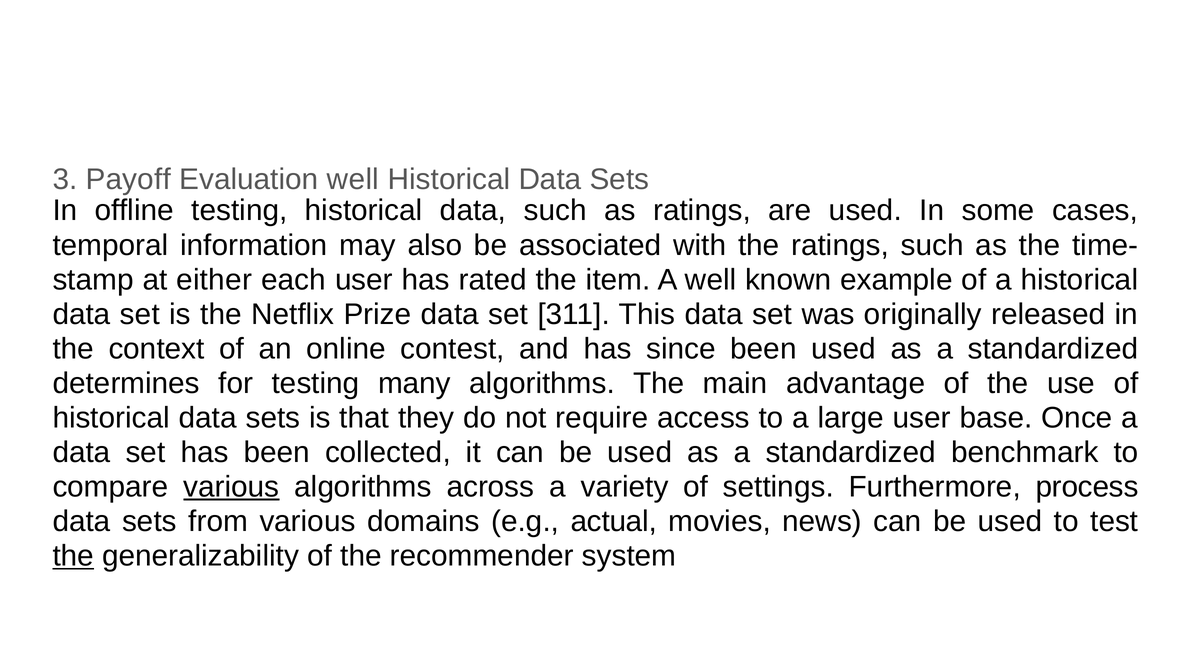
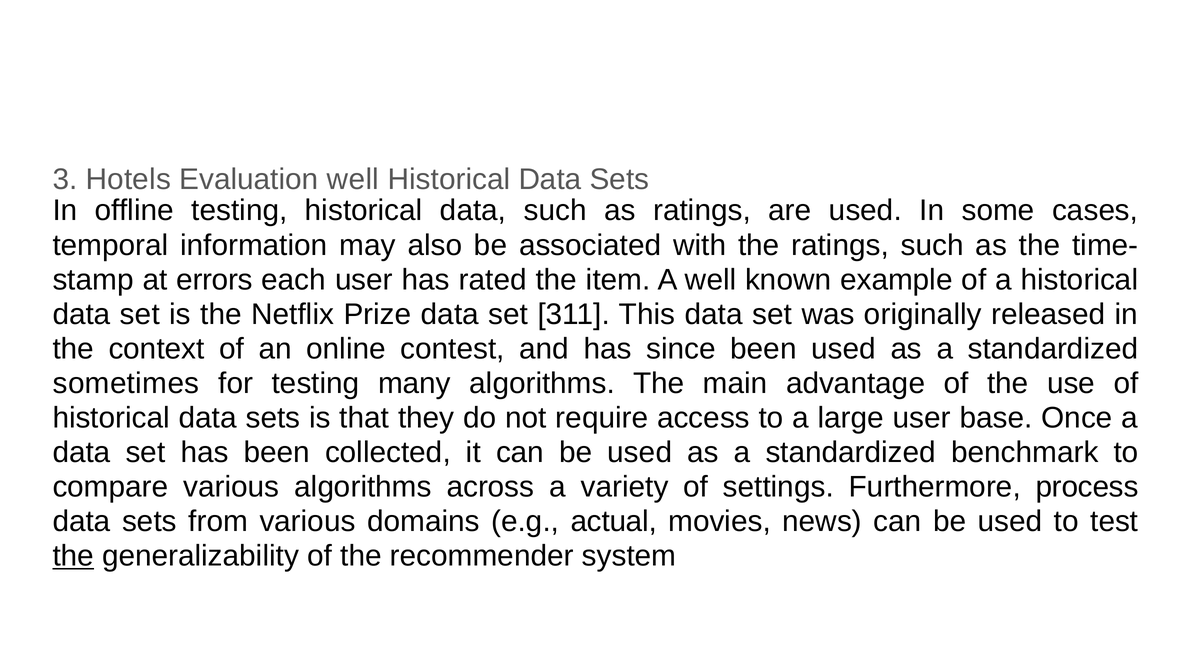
Payoff: Payoff -> Hotels
either: either -> errors
determines: determines -> sometimes
various at (231, 486) underline: present -> none
